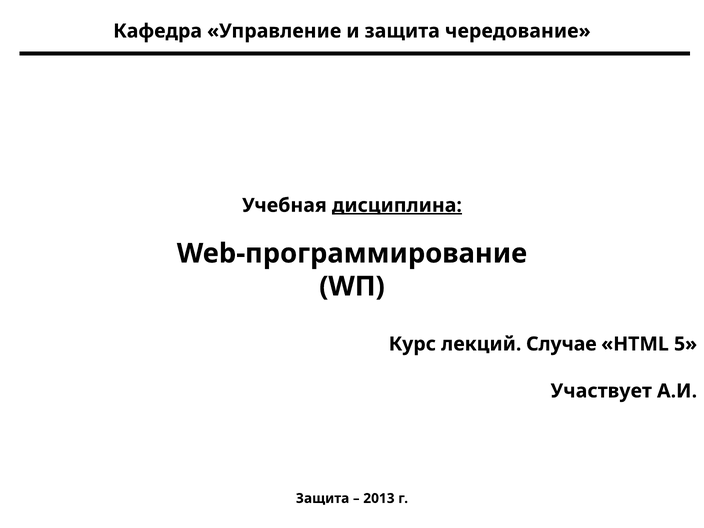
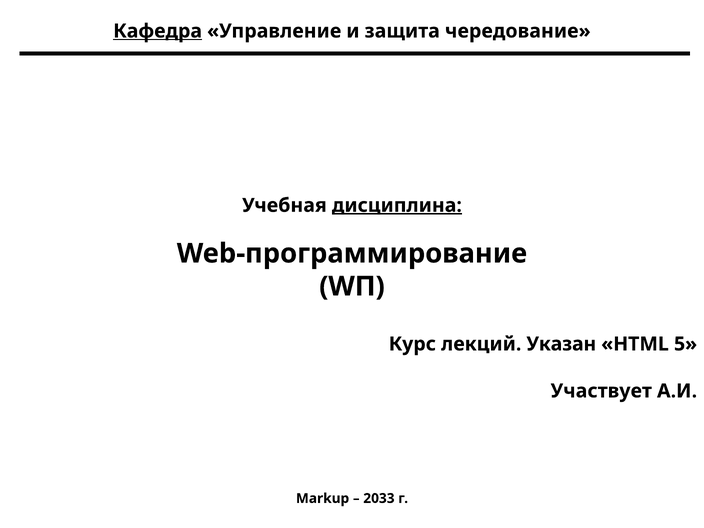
Кафедра underline: none -> present
Случае: Случае -> Указан
Защита at (323, 498): Защита -> Markup
2013: 2013 -> 2033
